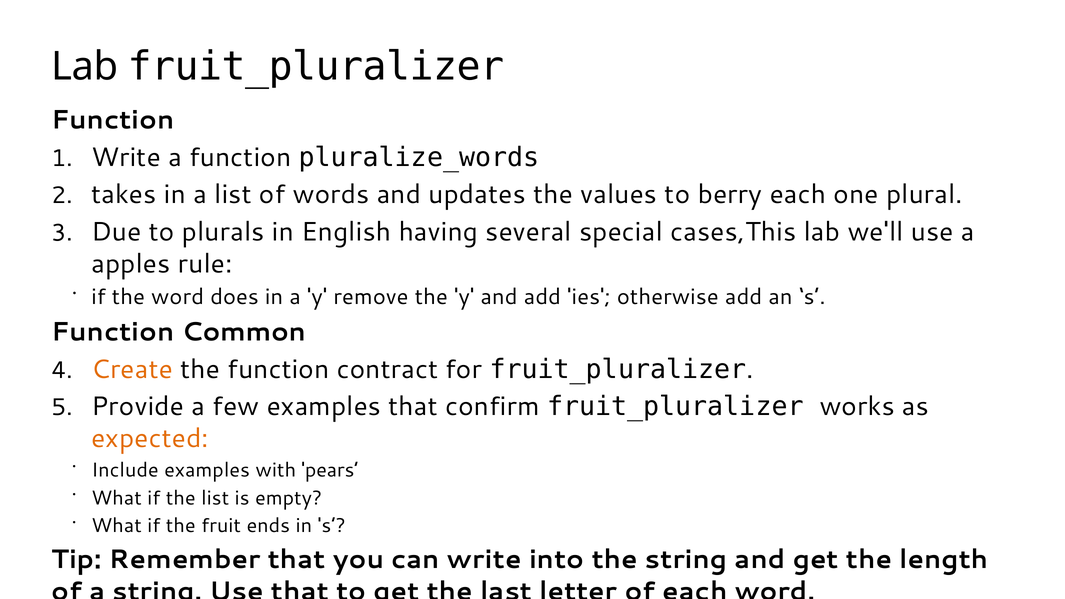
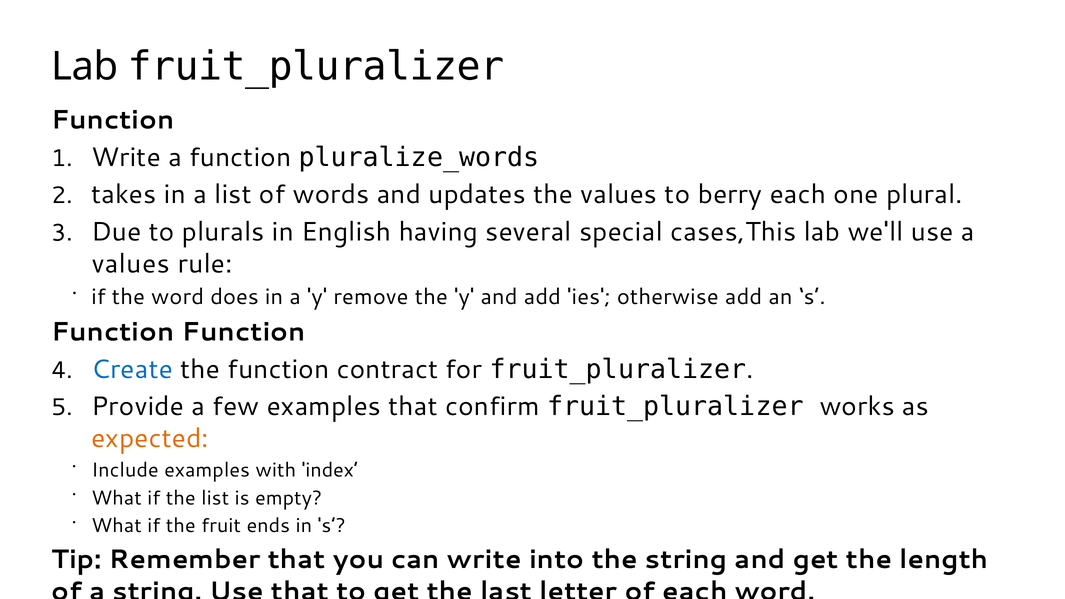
apples at (131, 264): apples -> values
Function Common: Common -> Function
Create colour: orange -> blue
pears: pears -> index
